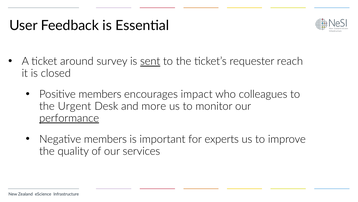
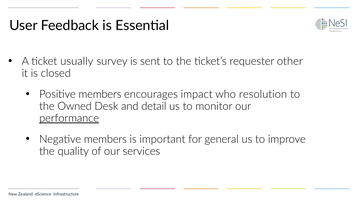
around: around -> usually
sent underline: present -> none
reach: reach -> other
colleagues: colleagues -> resolution
Urgent: Urgent -> Owned
more: more -> detail
experts: experts -> general
